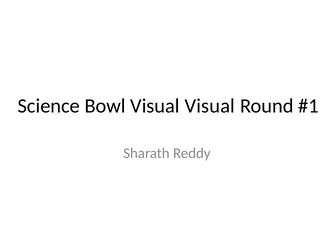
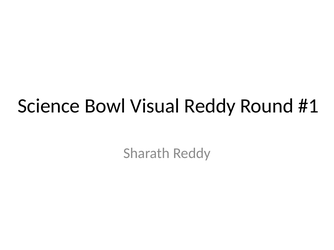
Visual Visual: Visual -> Reddy
